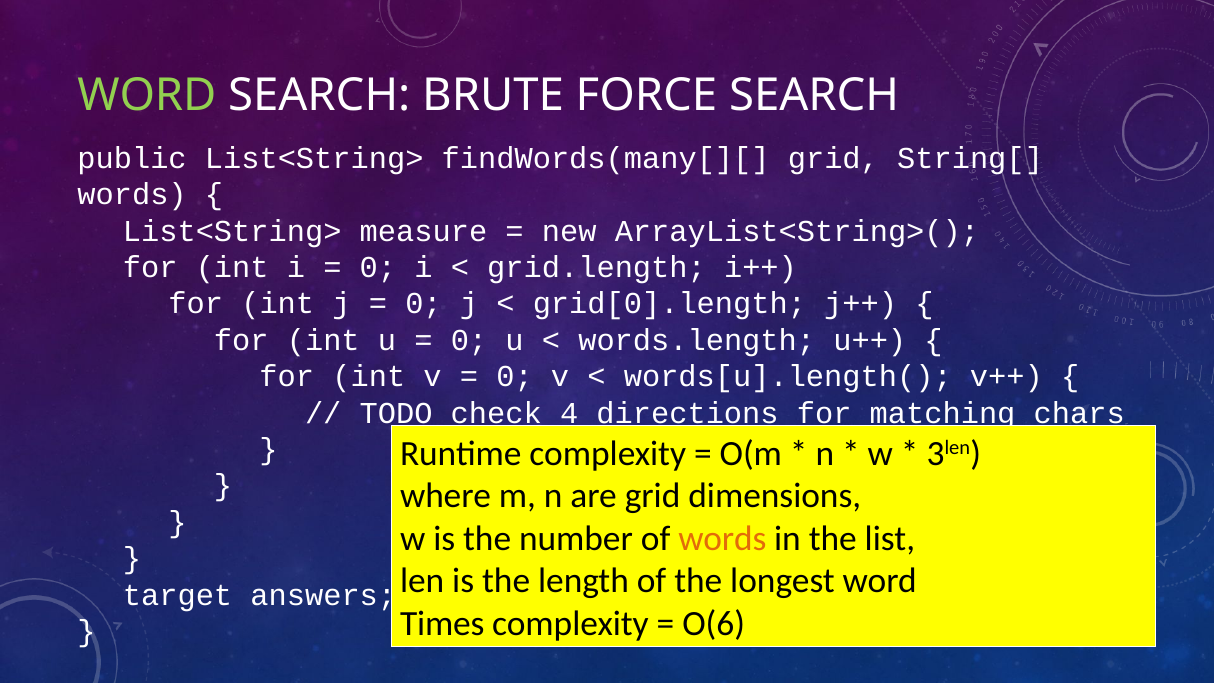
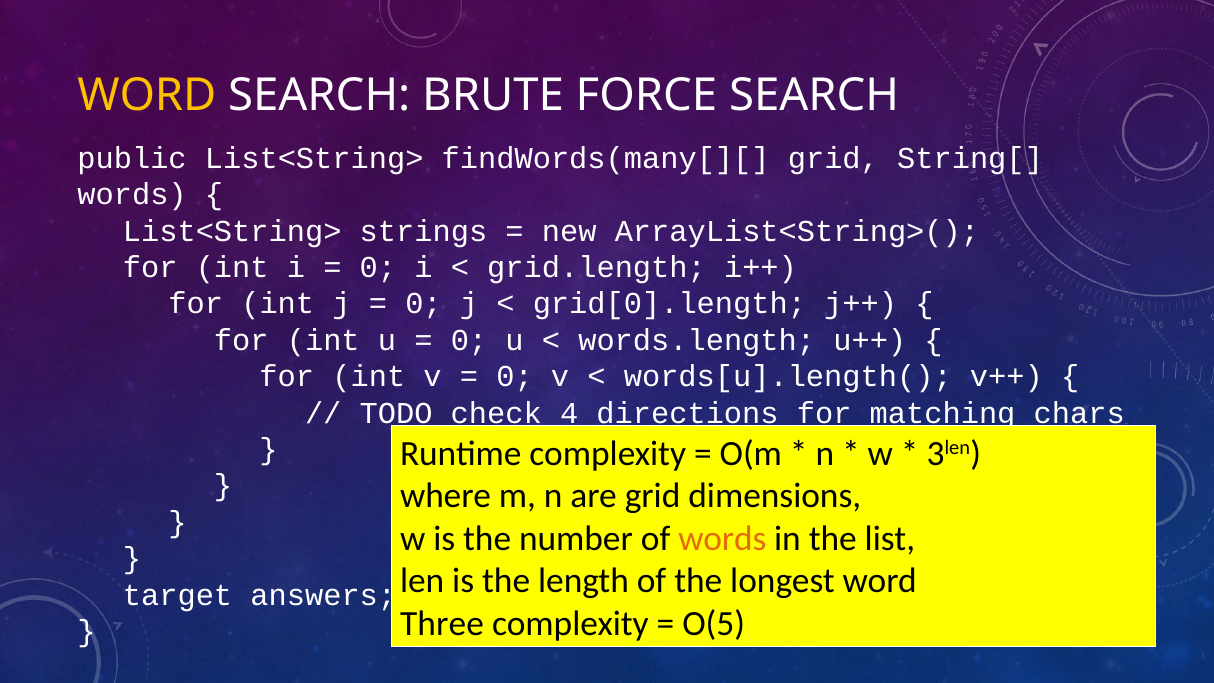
WORD at (147, 96) colour: light green -> yellow
measure: measure -> strings
Times: Times -> Three
O(6: O(6 -> O(5
